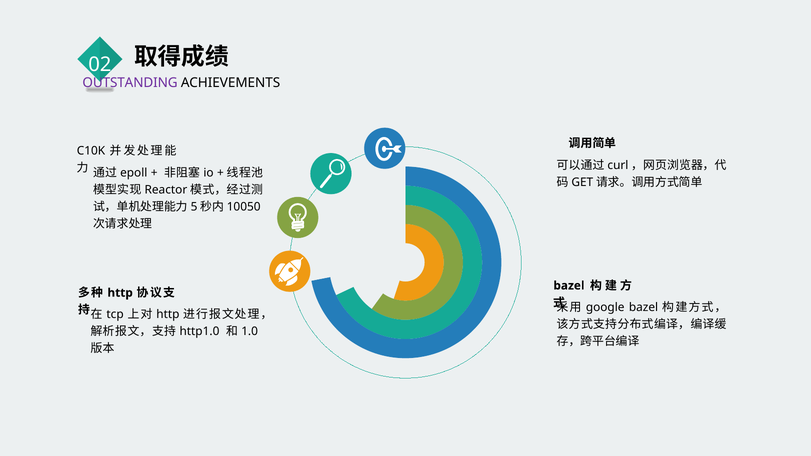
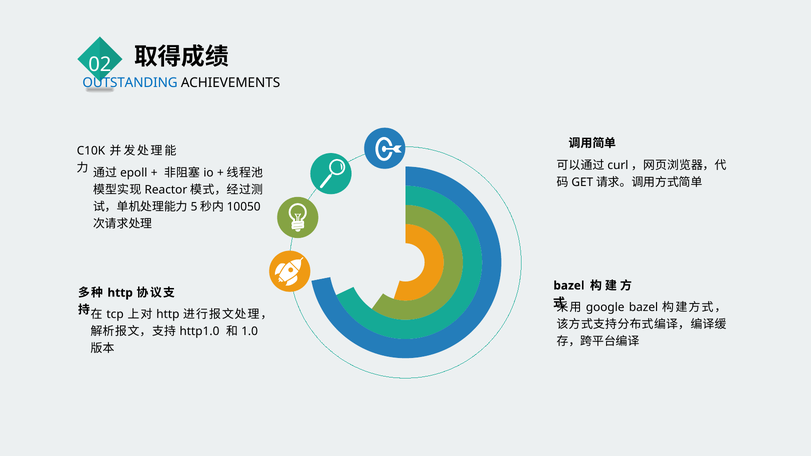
OUTSTANDING colour: purple -> blue
